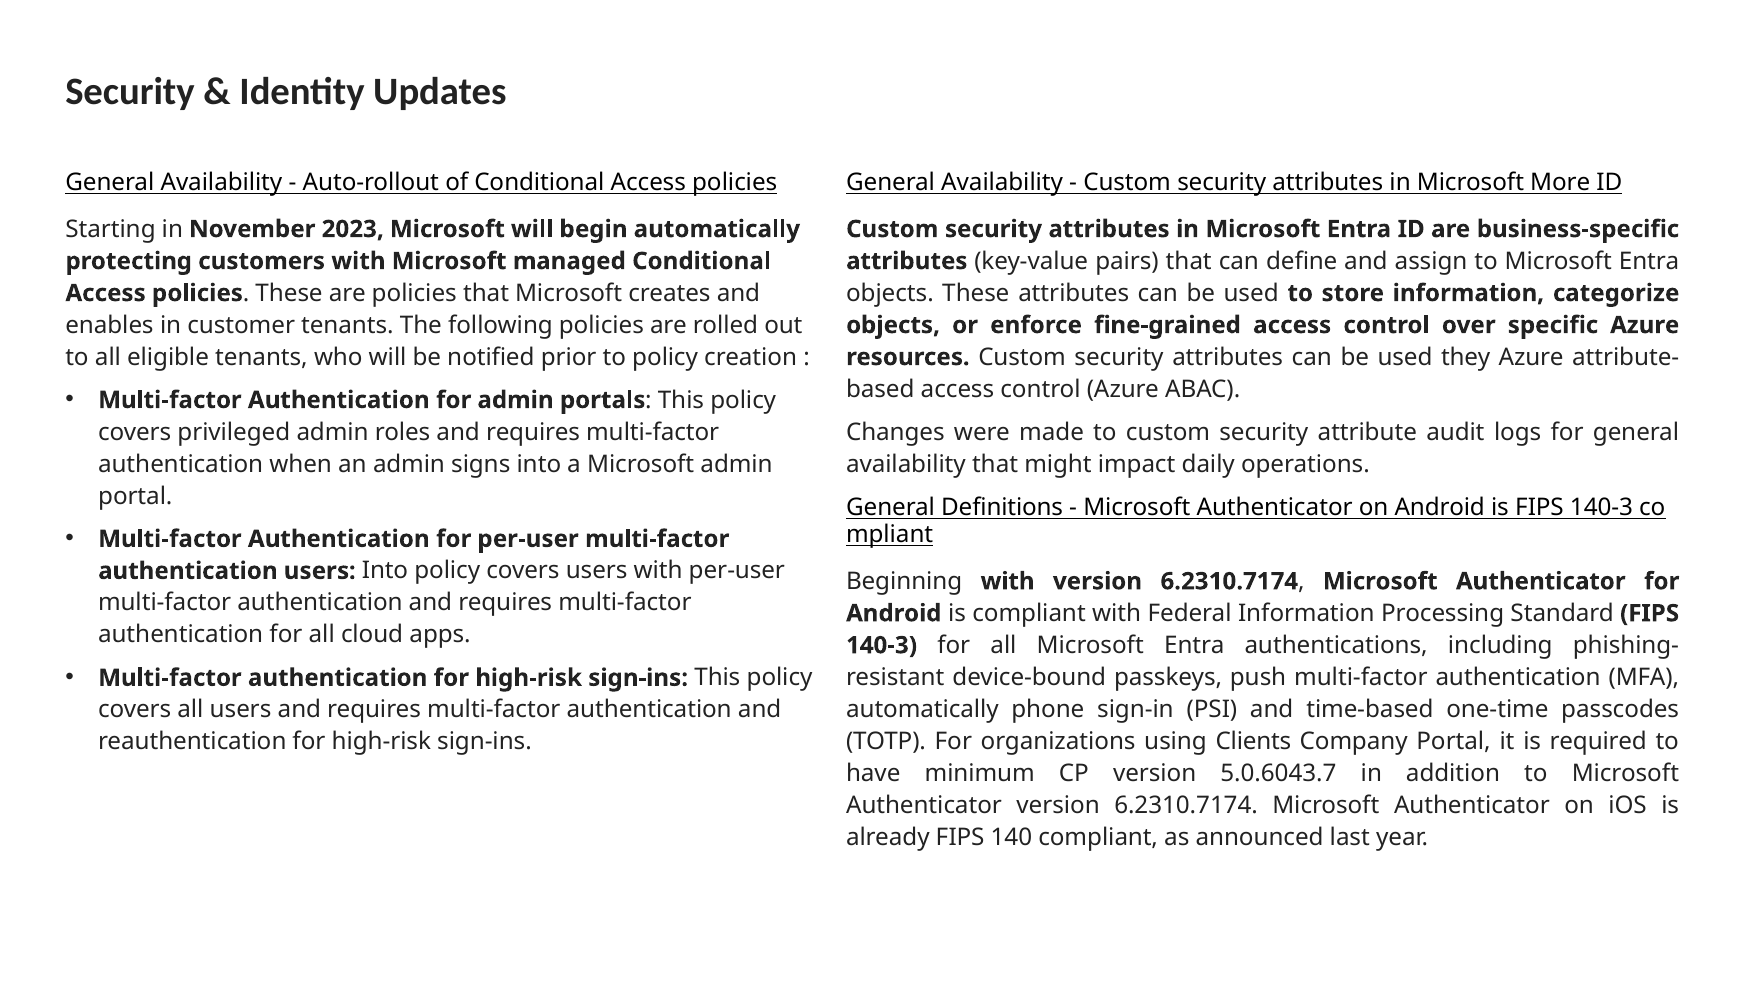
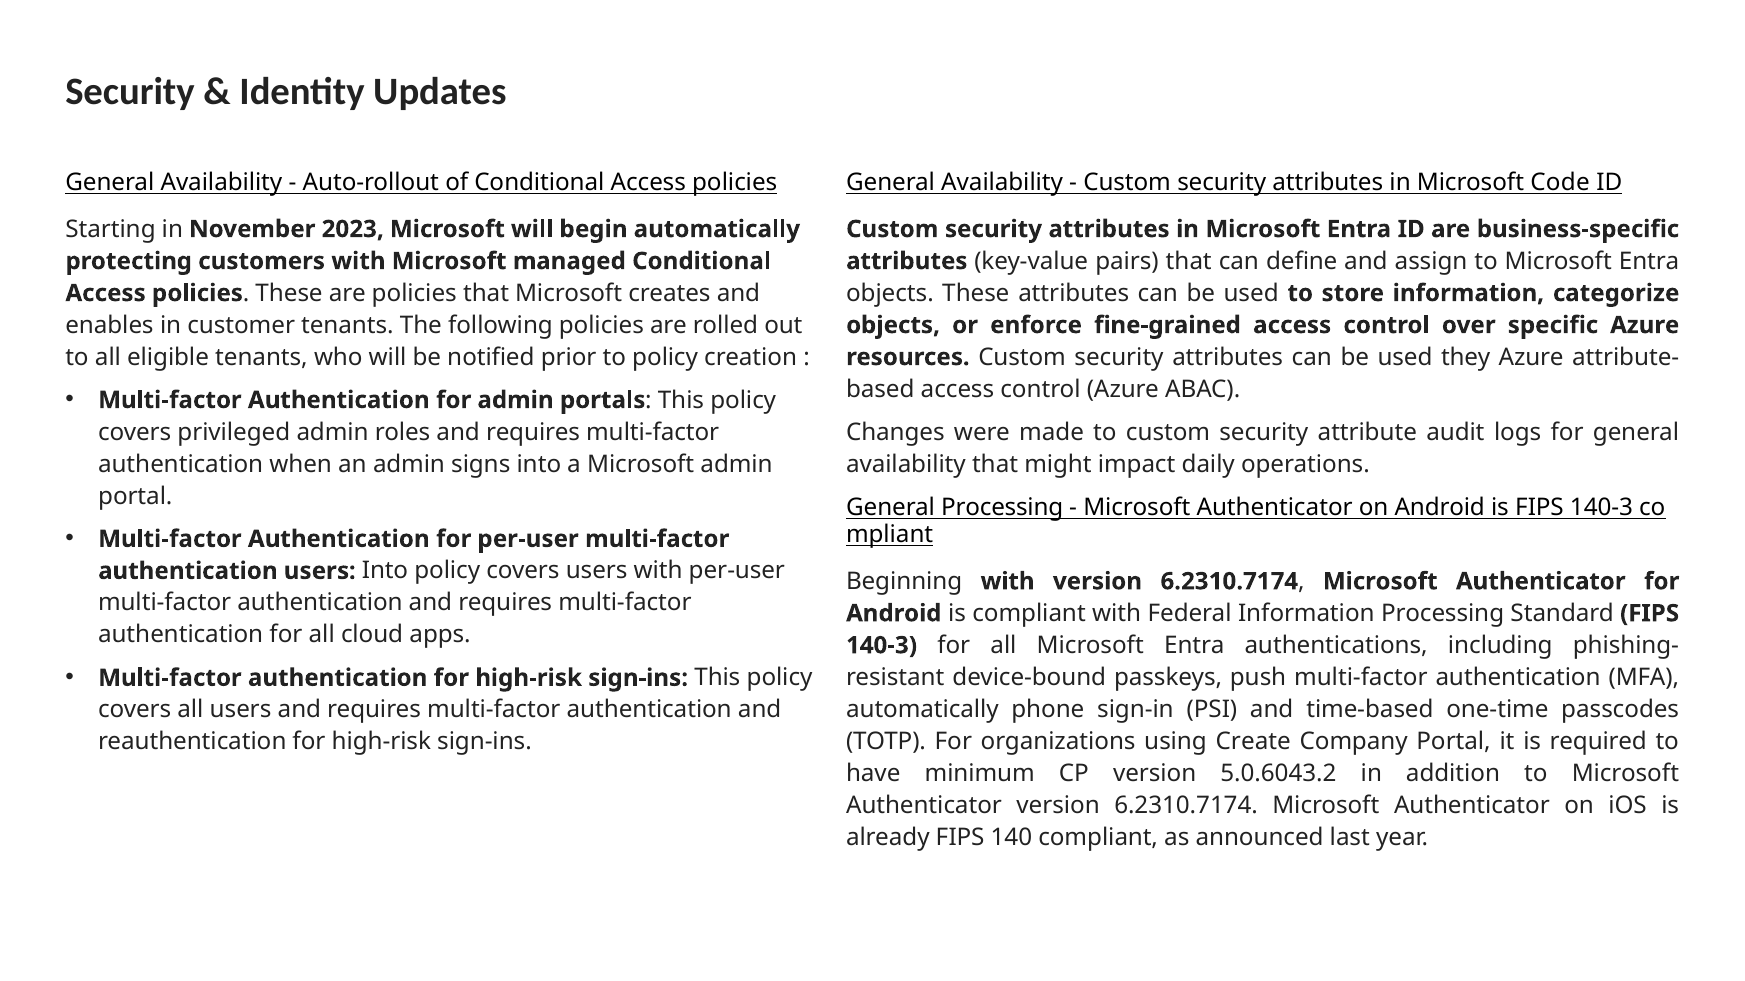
More: More -> Code
General Definitions: Definitions -> Processing
Clients: Clients -> Create
5.0.6043.7: 5.0.6043.7 -> 5.0.6043.2
